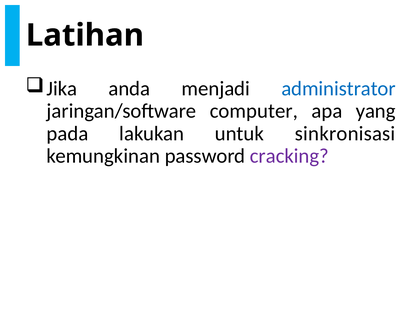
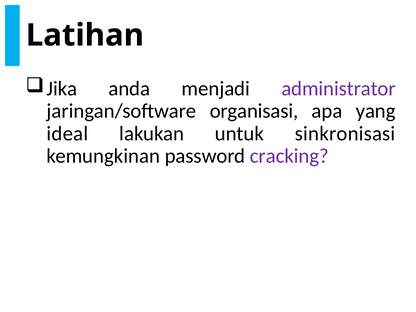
administrator colour: blue -> purple
computer: computer -> organisasi
pada: pada -> ideal
